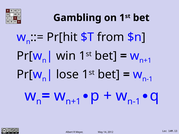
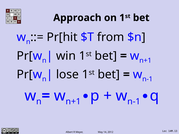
Gambling: Gambling -> Approach
